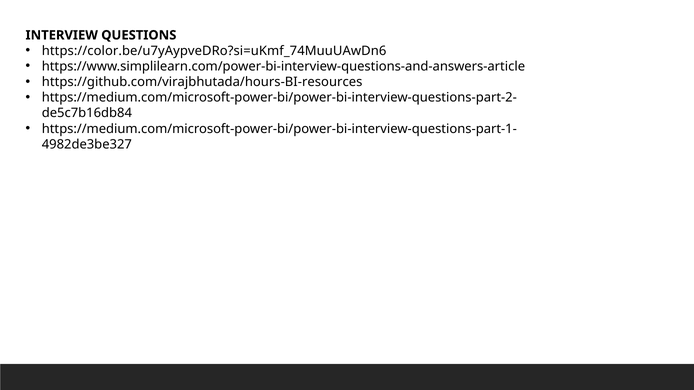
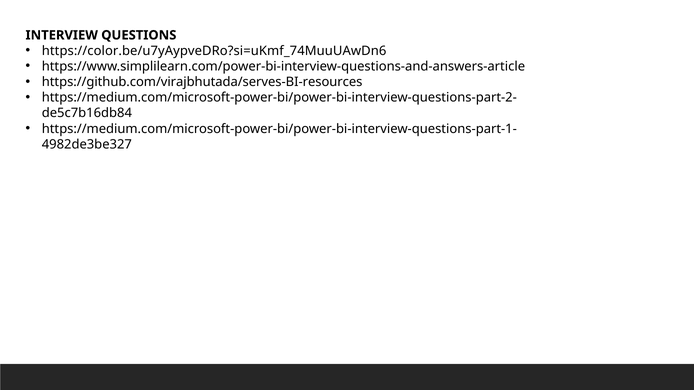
https://github.com/virajbhutada/hours-BI-resources: https://github.com/virajbhutada/hours-BI-resources -> https://github.com/virajbhutada/serves-BI-resources
